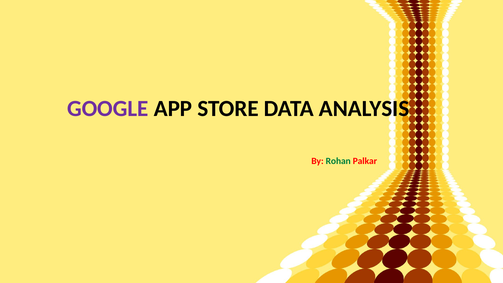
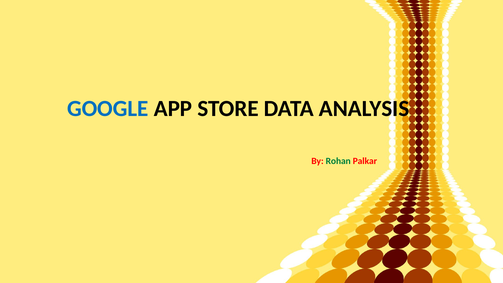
GOOGLE colour: purple -> blue
